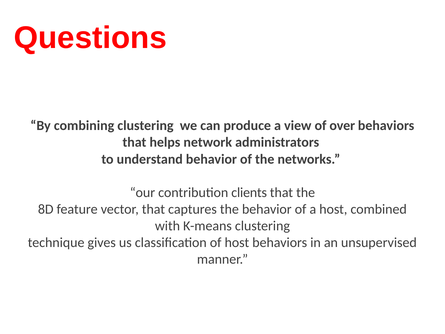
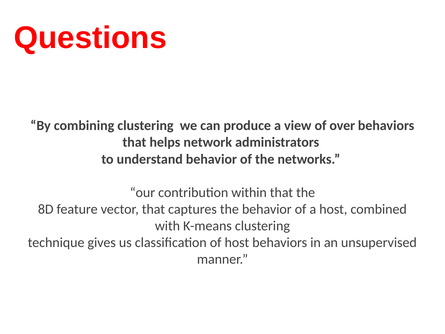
clients: clients -> within
